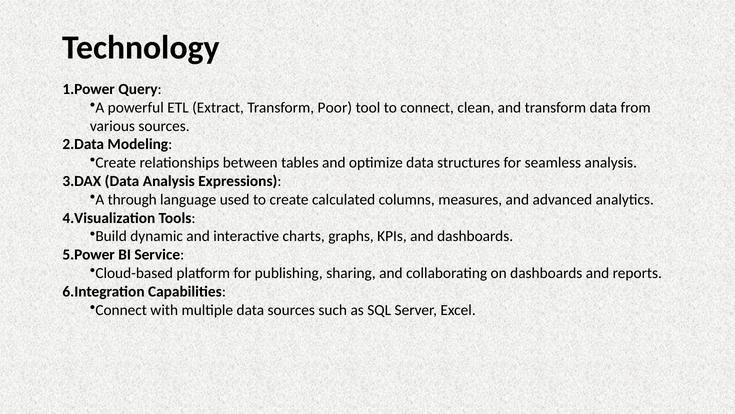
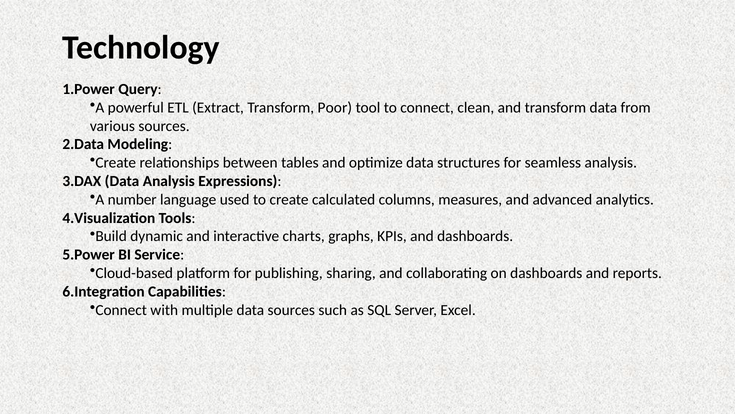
through: through -> number
